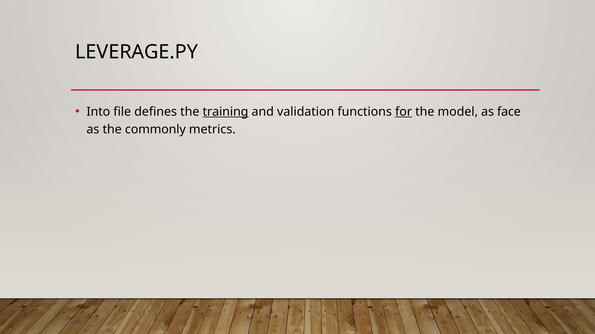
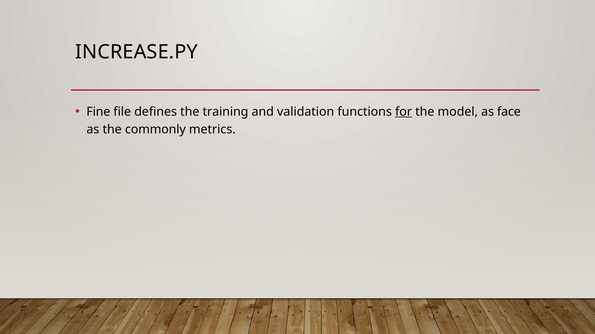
LEVERAGE.PY: LEVERAGE.PY -> INCREASE.PY
Into: Into -> Fine
training underline: present -> none
